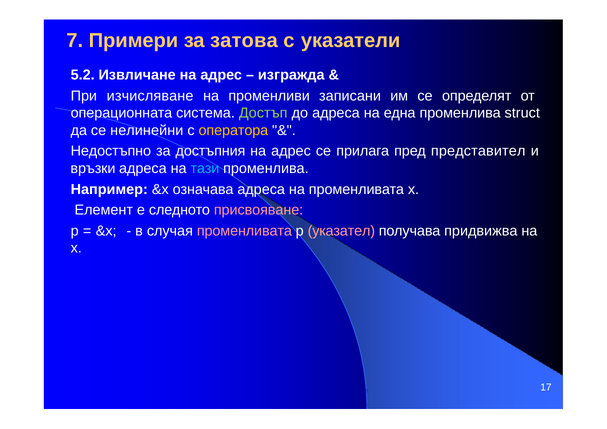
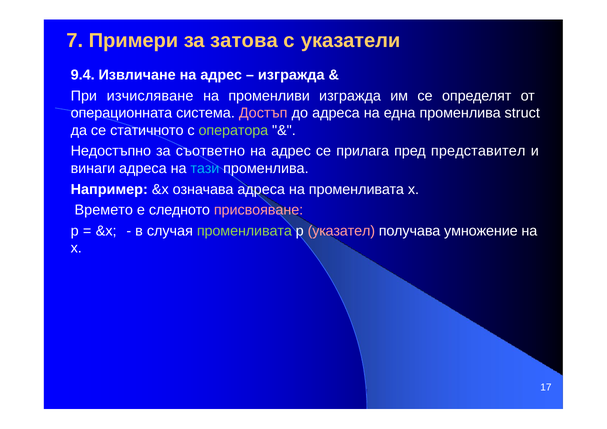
5.2: 5.2 -> 9.4
променливи записани: записани -> изгражда
Достъп colour: light green -> pink
нелинейни: нелинейни -> статичното
оператора colour: yellow -> light green
достъпния: достъпния -> съответно
връзки: връзки -> винаги
Елемент: Елемент -> Времето
променливата at (244, 231) colour: pink -> light green
придвижва: придвижва -> умножение
